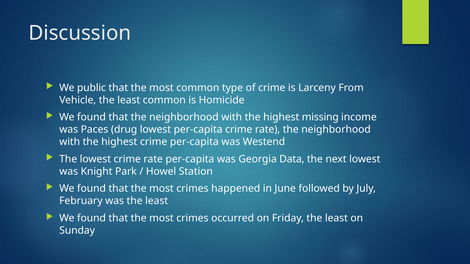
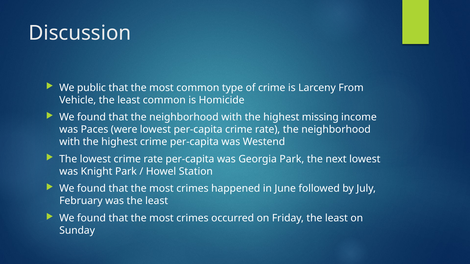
drug: drug -> were
Georgia Data: Data -> Park
